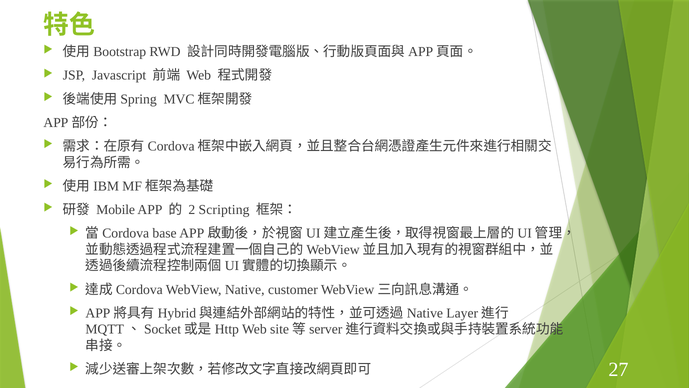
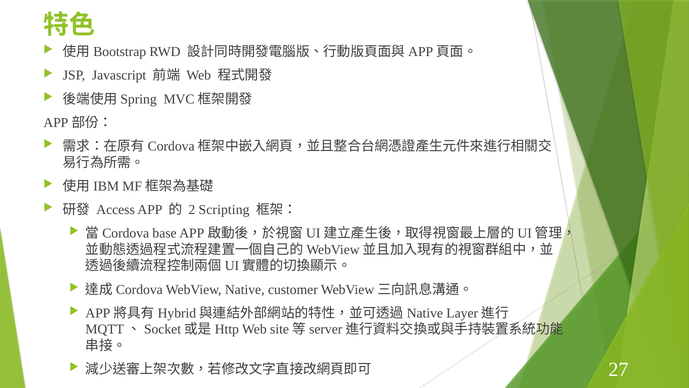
Mobile: Mobile -> Access
